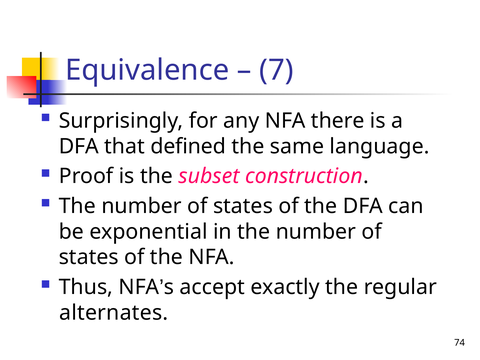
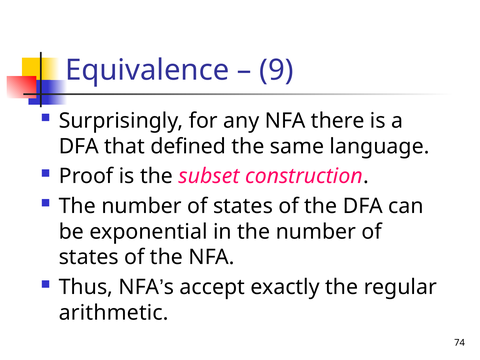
7: 7 -> 9
alternates: alternates -> arithmetic
